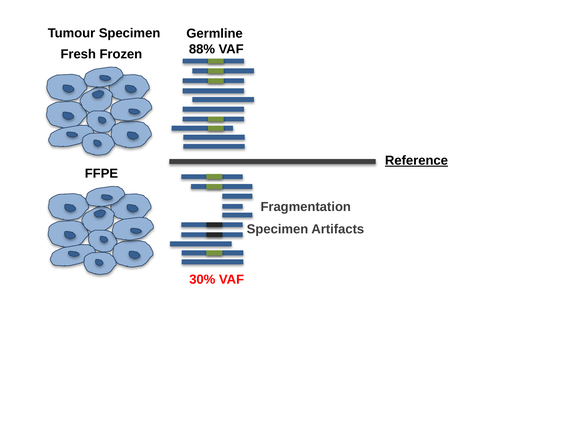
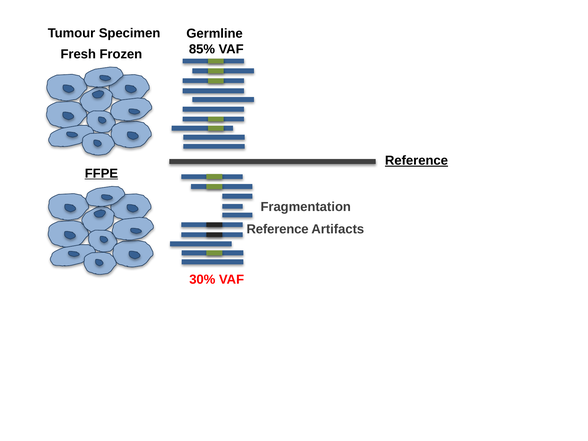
88%: 88% -> 85%
FFPE underline: none -> present
Specimen at (277, 229): Specimen -> Reference
